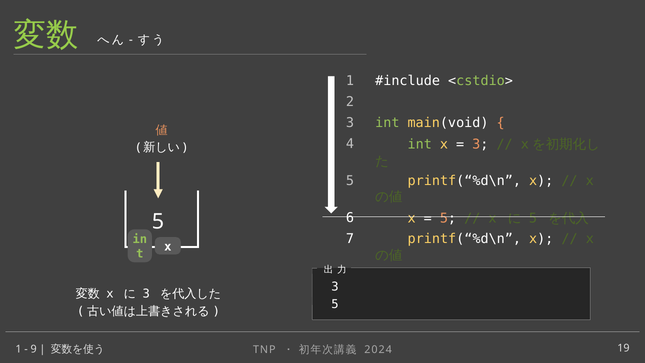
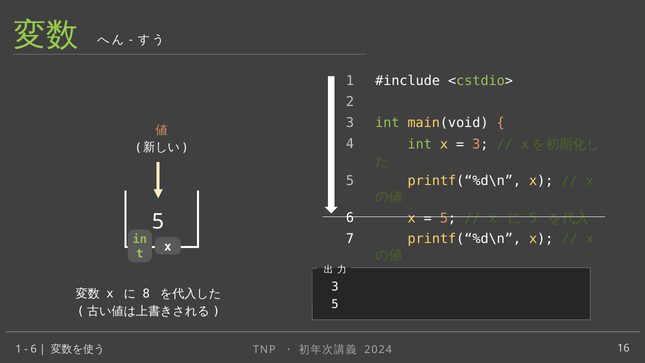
3 at (146, 294): 3 -> 8
9 at (34, 349): 9 -> 6
19: 19 -> 16
